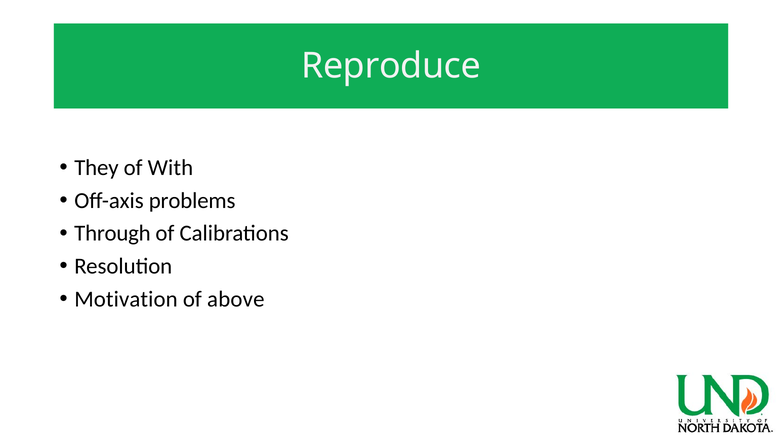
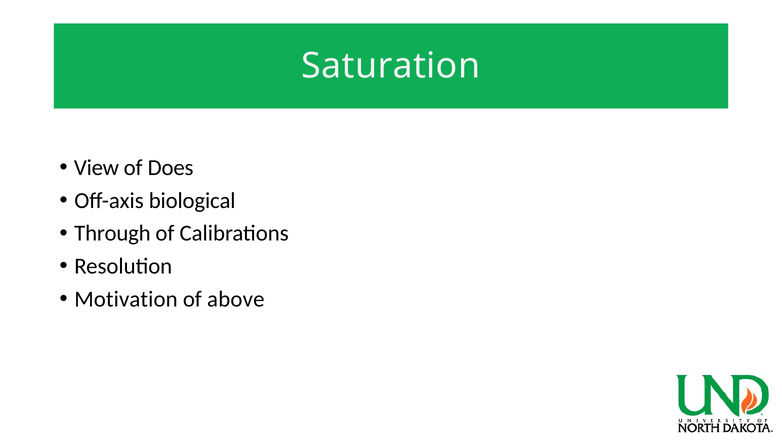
Reproduce: Reproduce -> Saturation
They: They -> View
With: With -> Does
problems: problems -> biological
